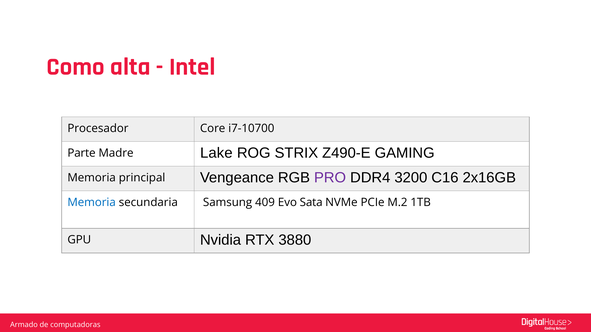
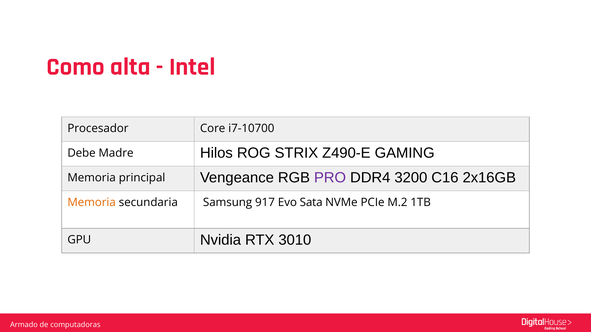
Parte: Parte -> Debe
Lake: Lake -> Hilos
Memoria at (92, 203) colour: blue -> orange
409: 409 -> 917
3880: 3880 -> 3010
